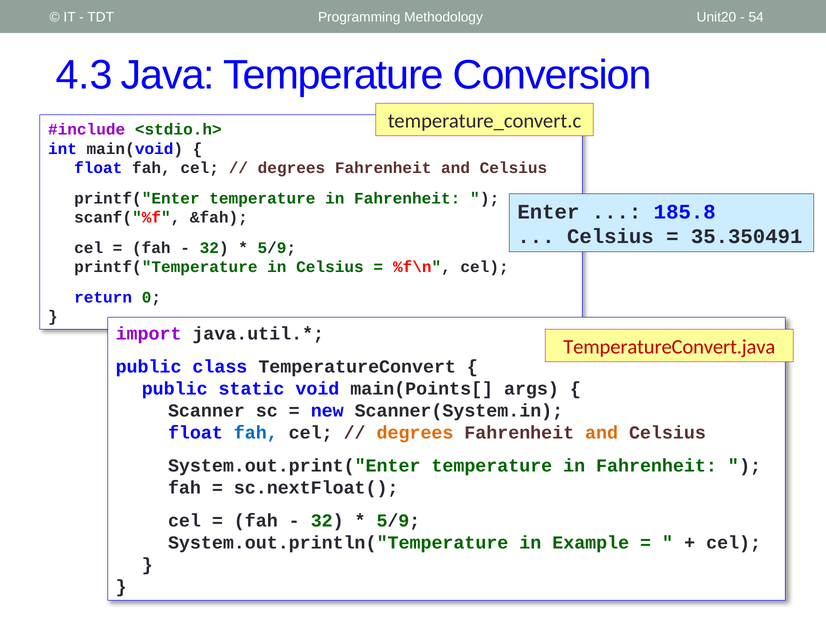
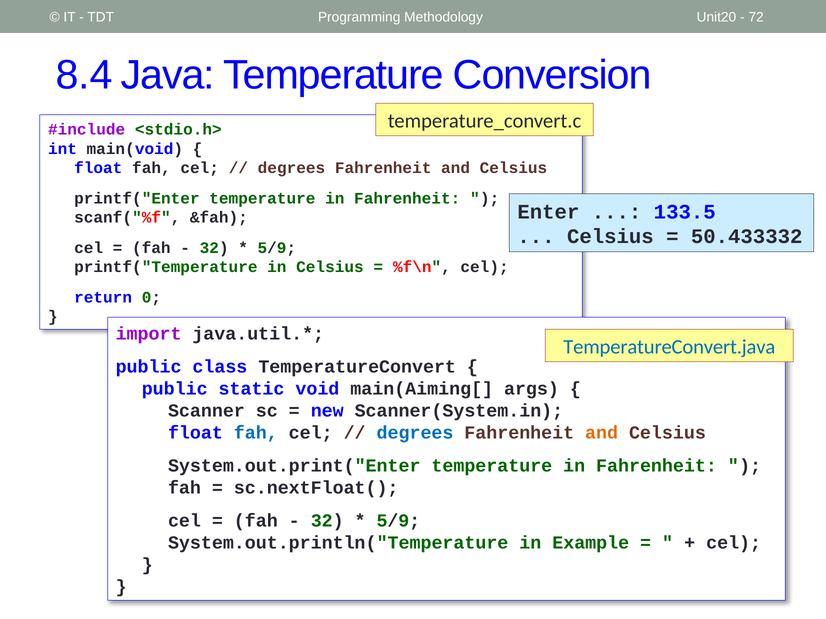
54: 54 -> 72
4.3: 4.3 -> 8.4
185.8: 185.8 -> 133.5
35.350491: 35.350491 -> 50.433332
TemperatureConvert.java colour: red -> blue
main(Points[: main(Points[ -> main(Aiming[
degrees at (415, 433) colour: orange -> blue
